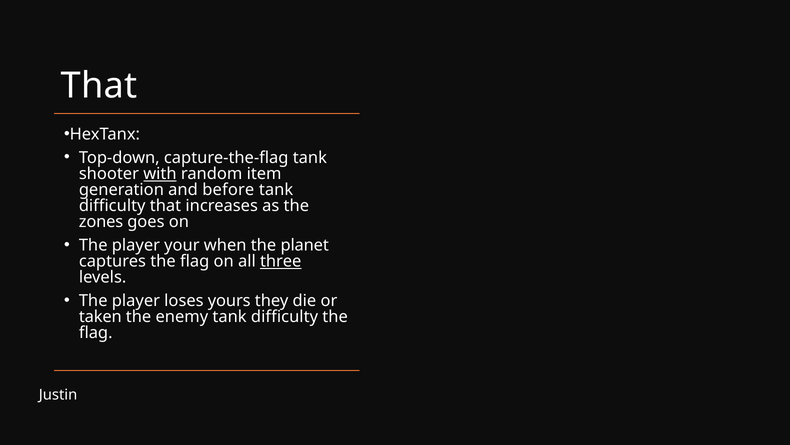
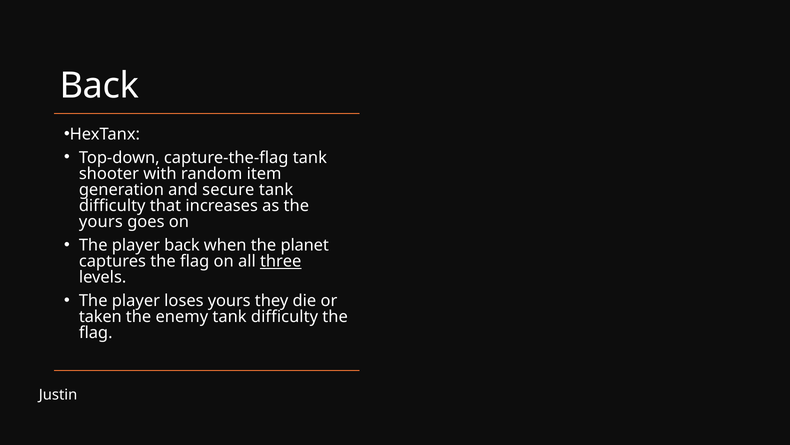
That at (99, 86): That -> Back
with underline: present -> none
before: before -> secure
zones at (101, 221): zones -> yours
player your: your -> back
